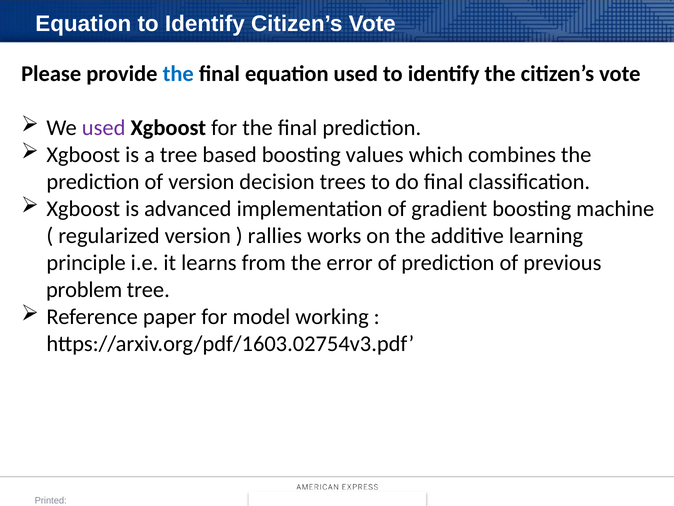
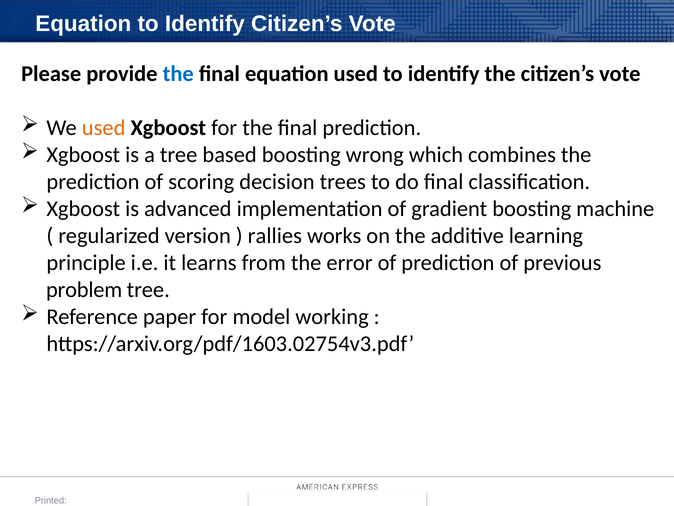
used at (104, 128) colour: purple -> orange
values: values -> wrong
of version: version -> scoring
